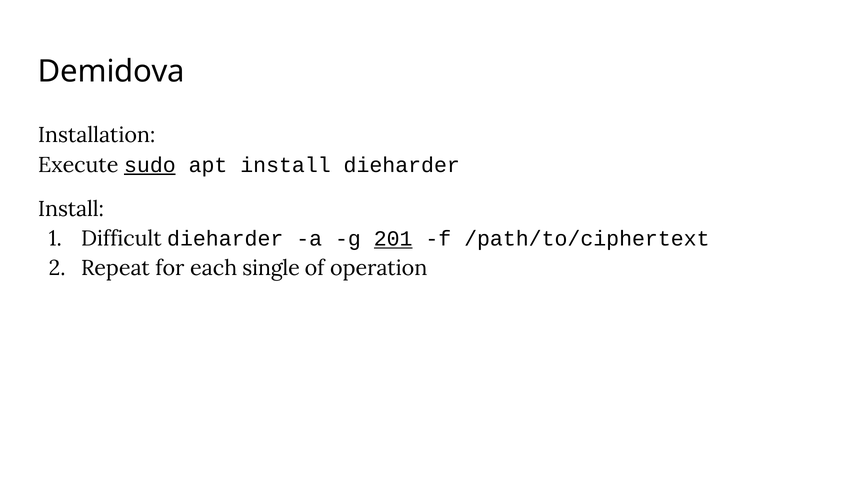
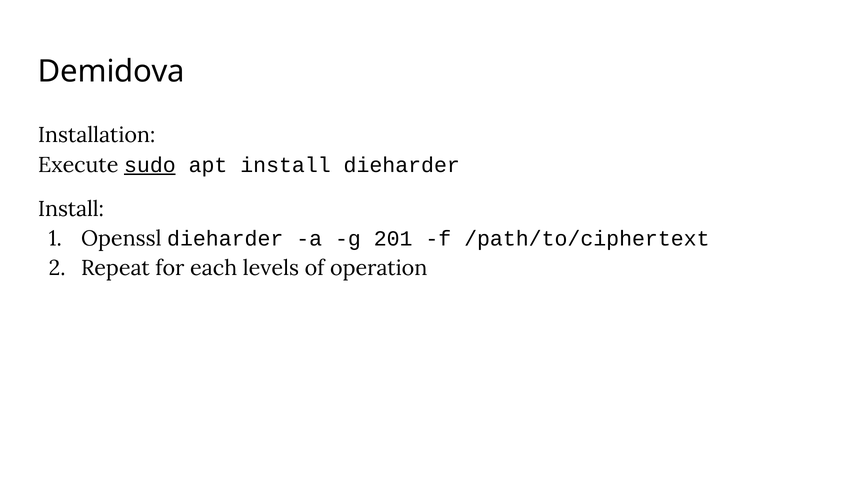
Difficult: Difficult -> Openssl
201 underline: present -> none
single: single -> levels
